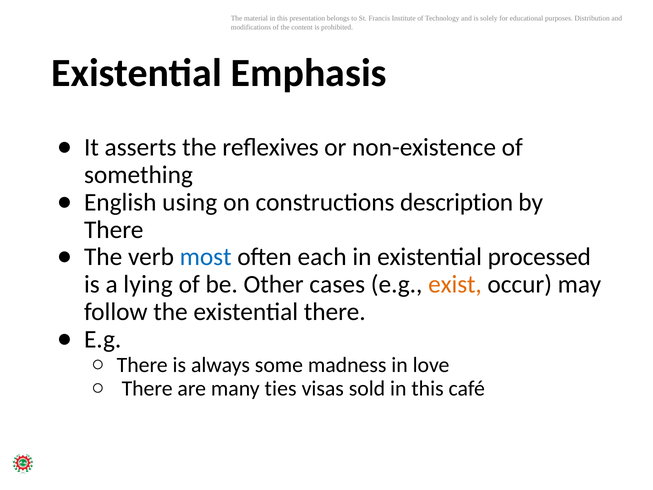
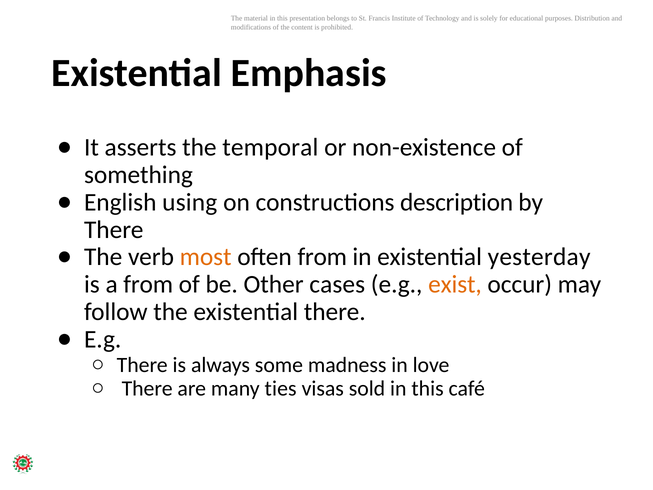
reﬂexives: reﬂexives -> temporal
most colour: blue -> orange
often each: each -> from
processed: processed -> yesterday
a lying: lying -> from
